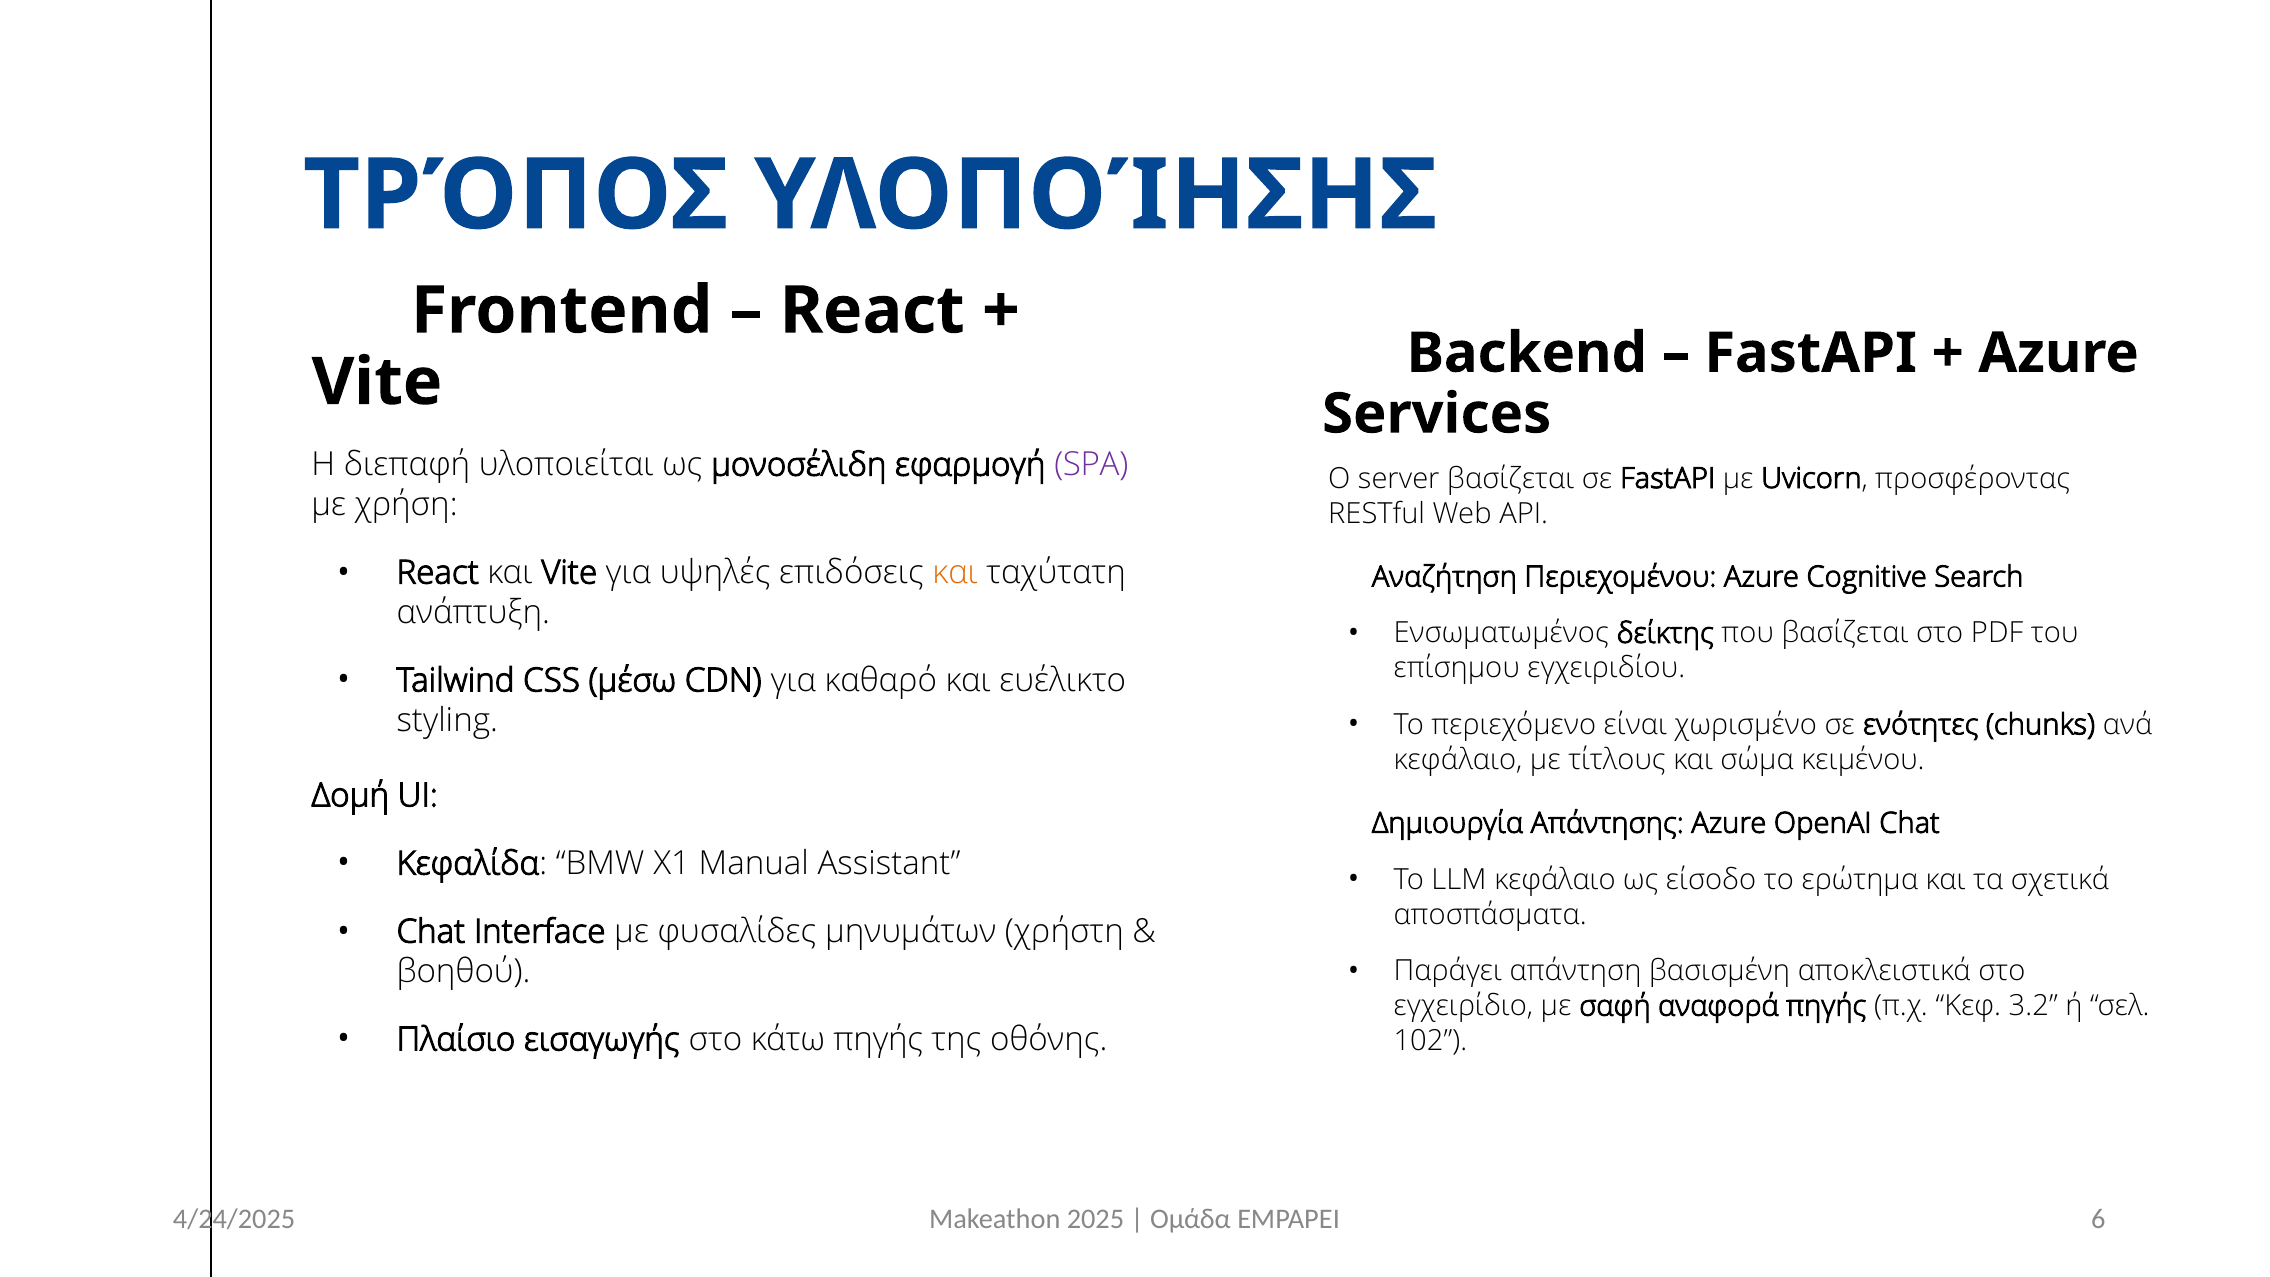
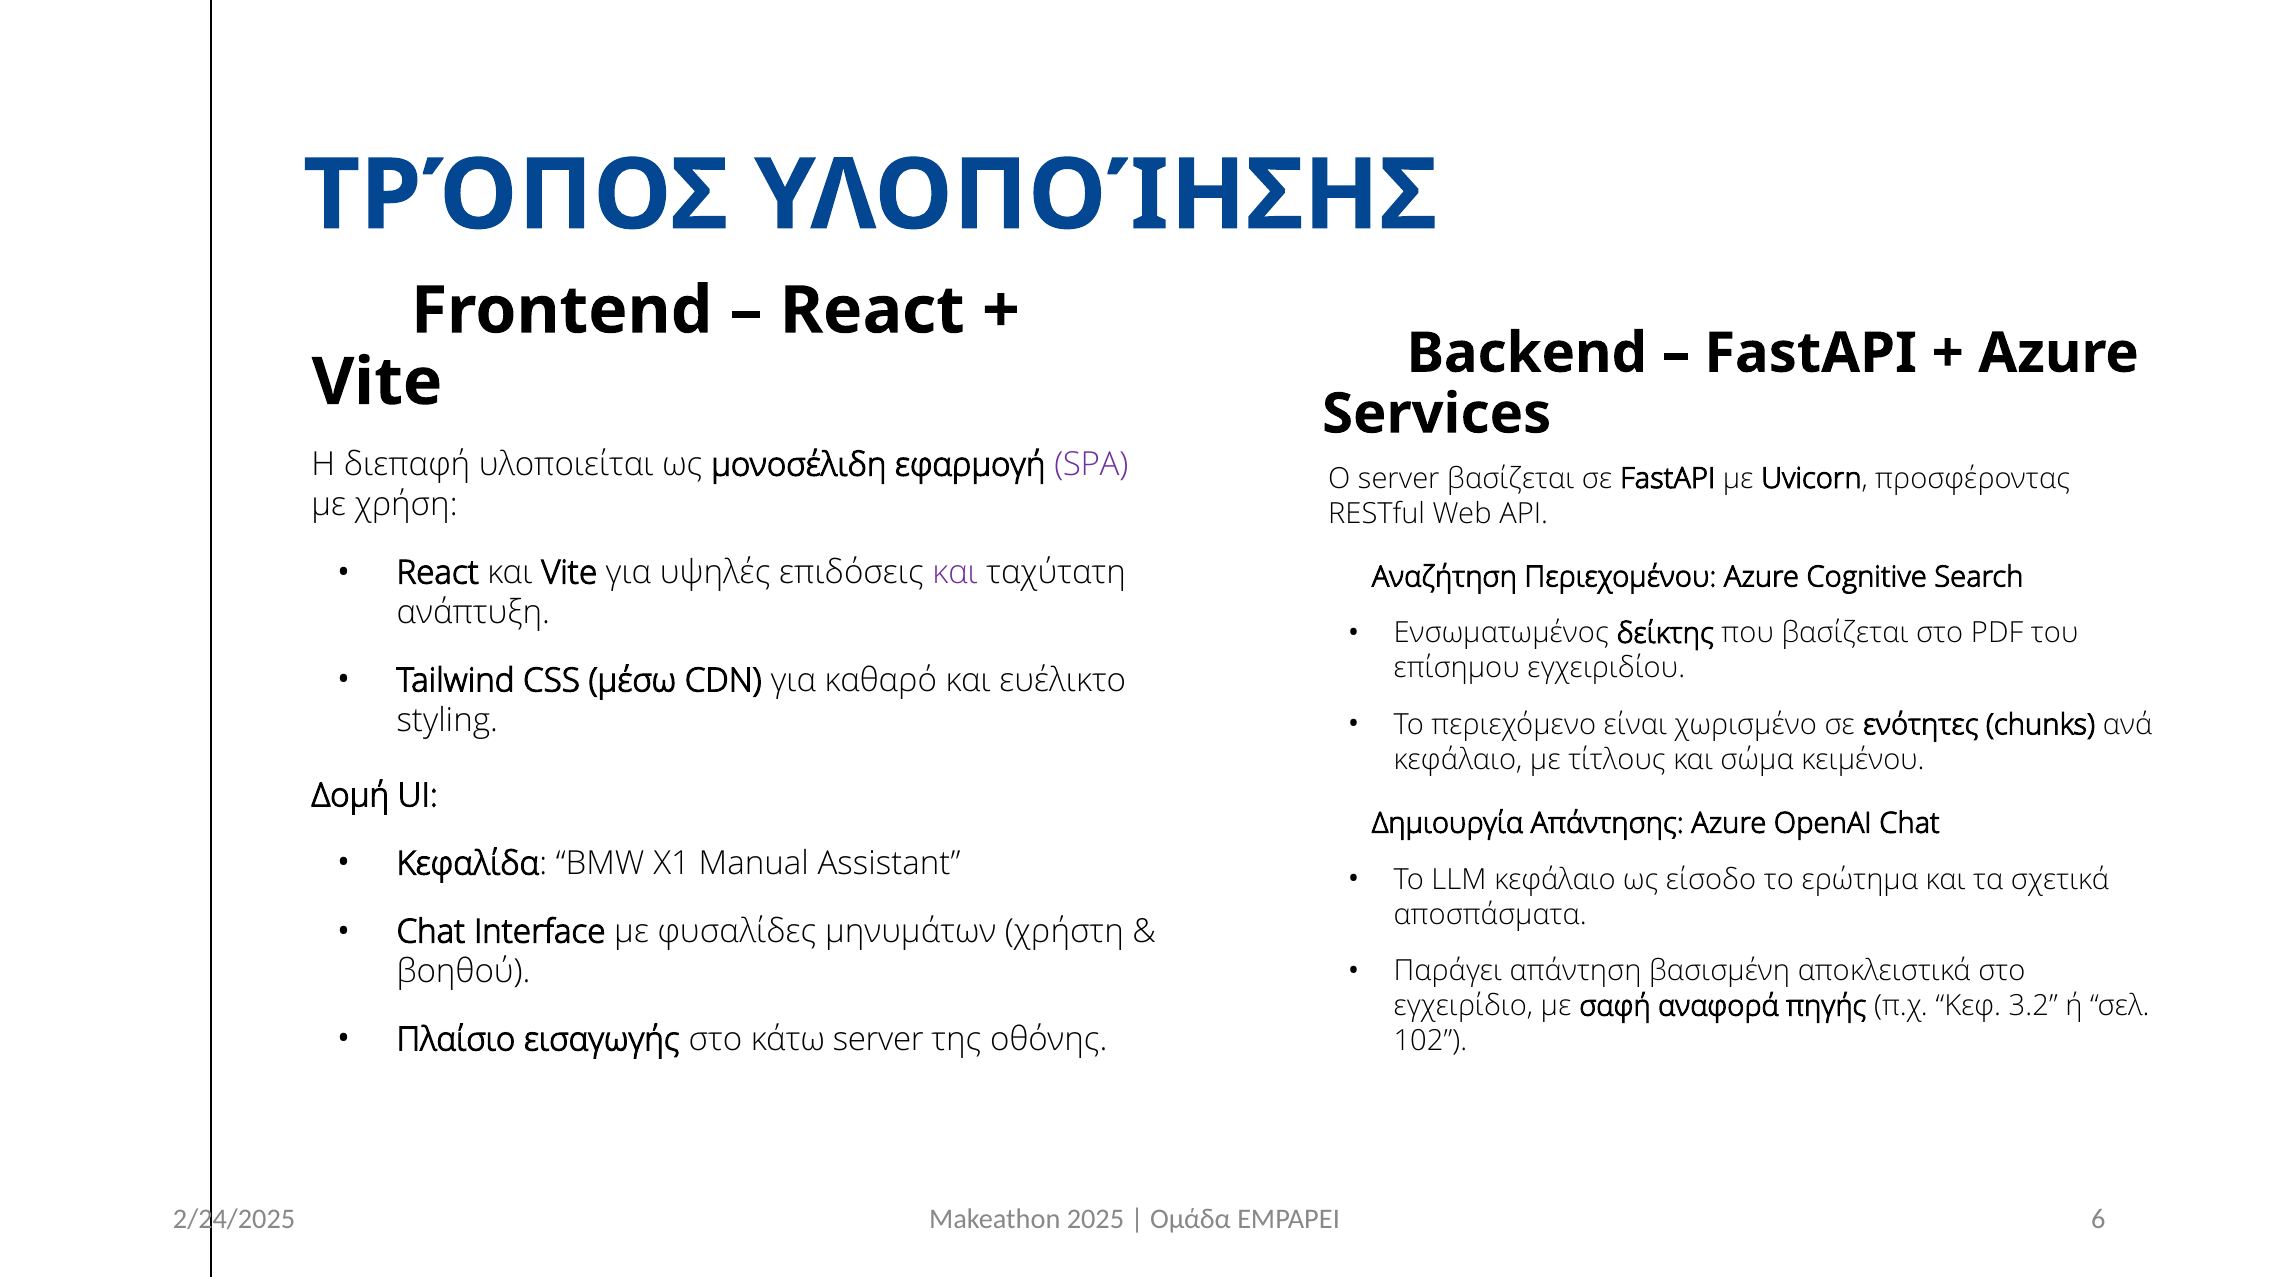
και at (955, 573) colour: orange -> purple
κάτω πηγής: πηγής -> server
4/24/2025: 4/24/2025 -> 2/24/2025
